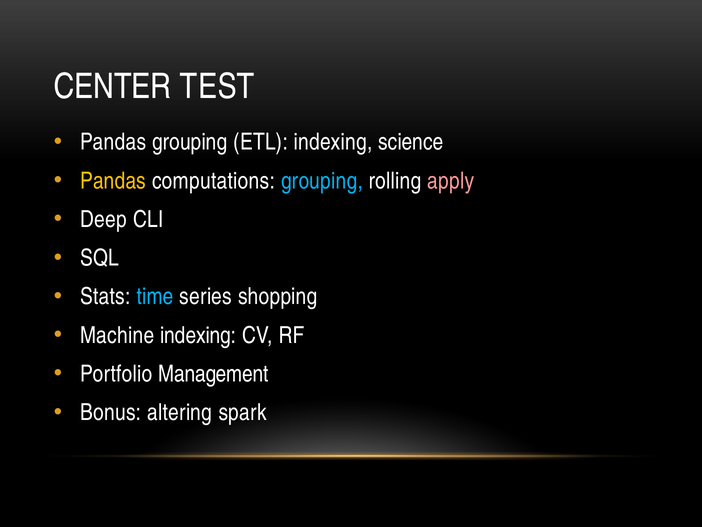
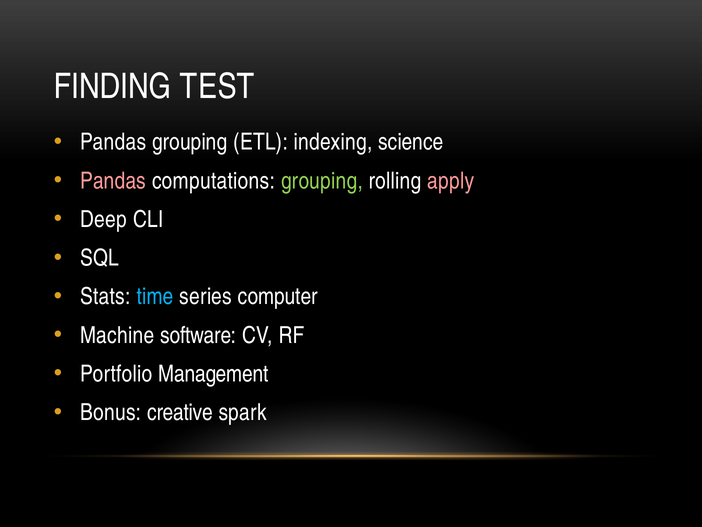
CENTER: CENTER -> FINDING
Pandas at (113, 181) colour: yellow -> pink
grouping at (322, 181) colour: light blue -> light green
shopping: shopping -> computer
Machine indexing: indexing -> software
altering: altering -> creative
